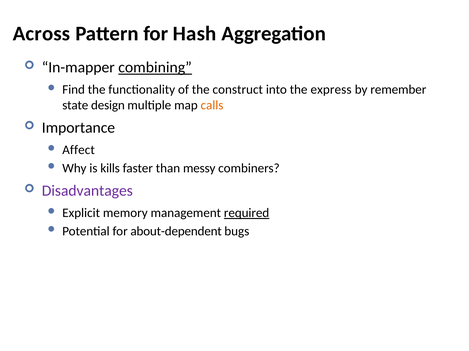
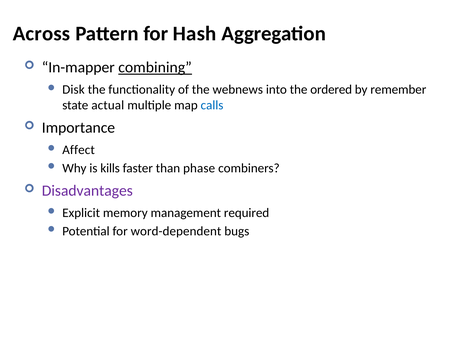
Find: Find -> Disk
construct: construct -> webnews
express: express -> ordered
design: design -> actual
calls colour: orange -> blue
messy: messy -> phase
required underline: present -> none
about-dependent: about-dependent -> word-dependent
